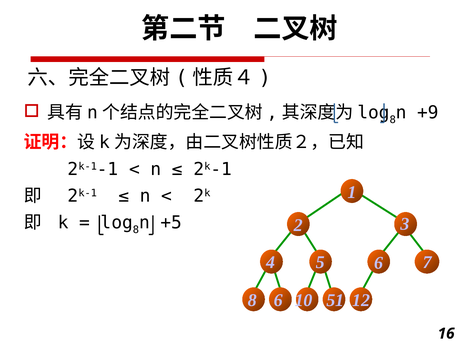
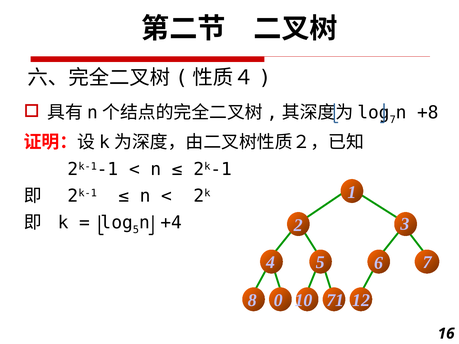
8 at (393, 120): 8 -> 7
+9: +9 -> +8
8 at (136, 230): 8 -> 5
+5: +5 -> +4
8 6: 6 -> 0
51: 51 -> 71
